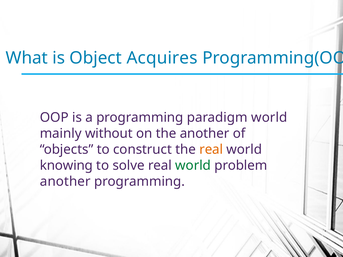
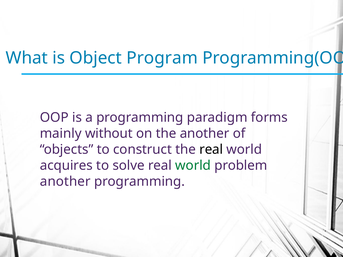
Acquires: Acquires -> Program
paradigm world: world -> forms
real at (211, 150) colour: orange -> black
knowing: knowing -> acquires
